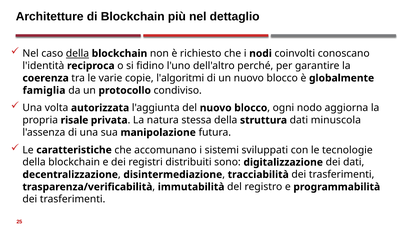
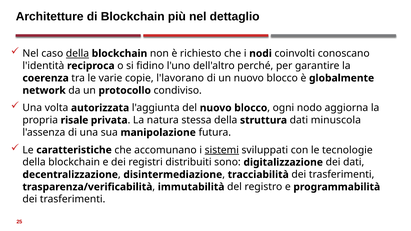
l'algoritmi: l'algoritmi -> l'lavorano
famiglia: famiglia -> network
sistemi underline: none -> present
